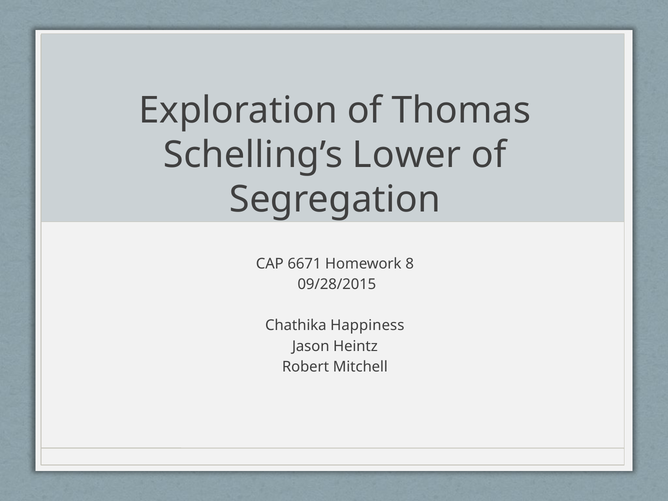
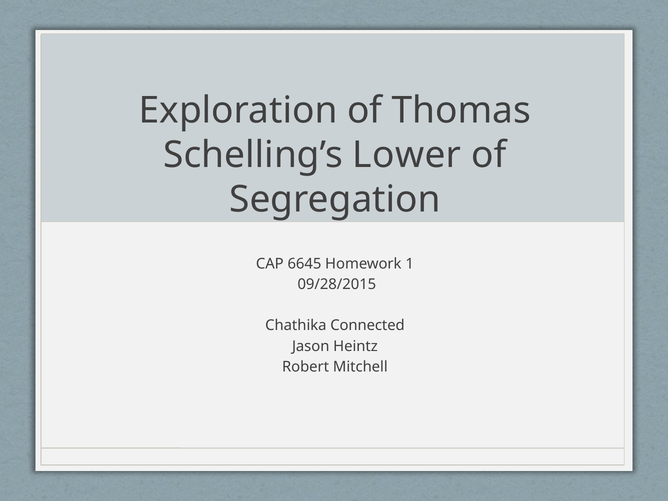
6671: 6671 -> 6645
8: 8 -> 1
Happiness: Happiness -> Connected
